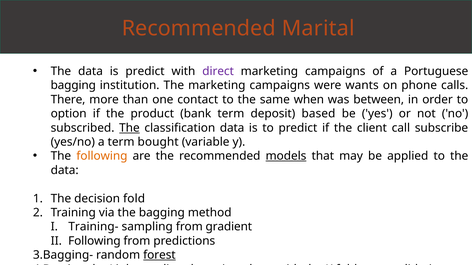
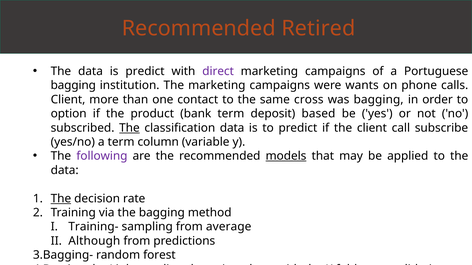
Marital: Marital -> Retired
There at (68, 100): There -> Client
same when: when -> cross
was between: between -> bagging
bought: bought -> column
following at (102, 156) colour: orange -> purple
The at (61, 199) underline: none -> present
decision fold: fold -> rate
from gradient: gradient -> average
Following at (94, 241): Following -> Although
forest underline: present -> none
